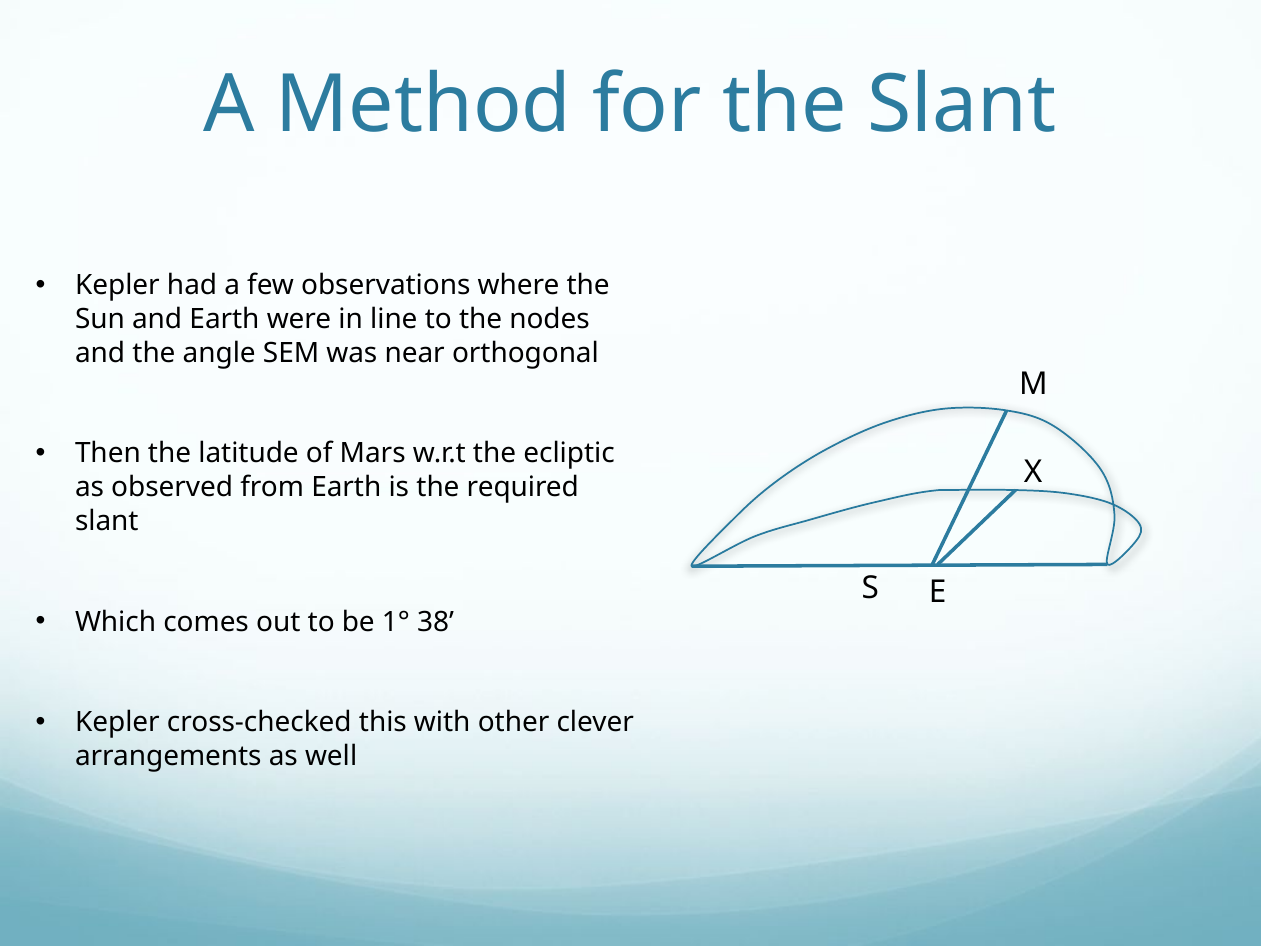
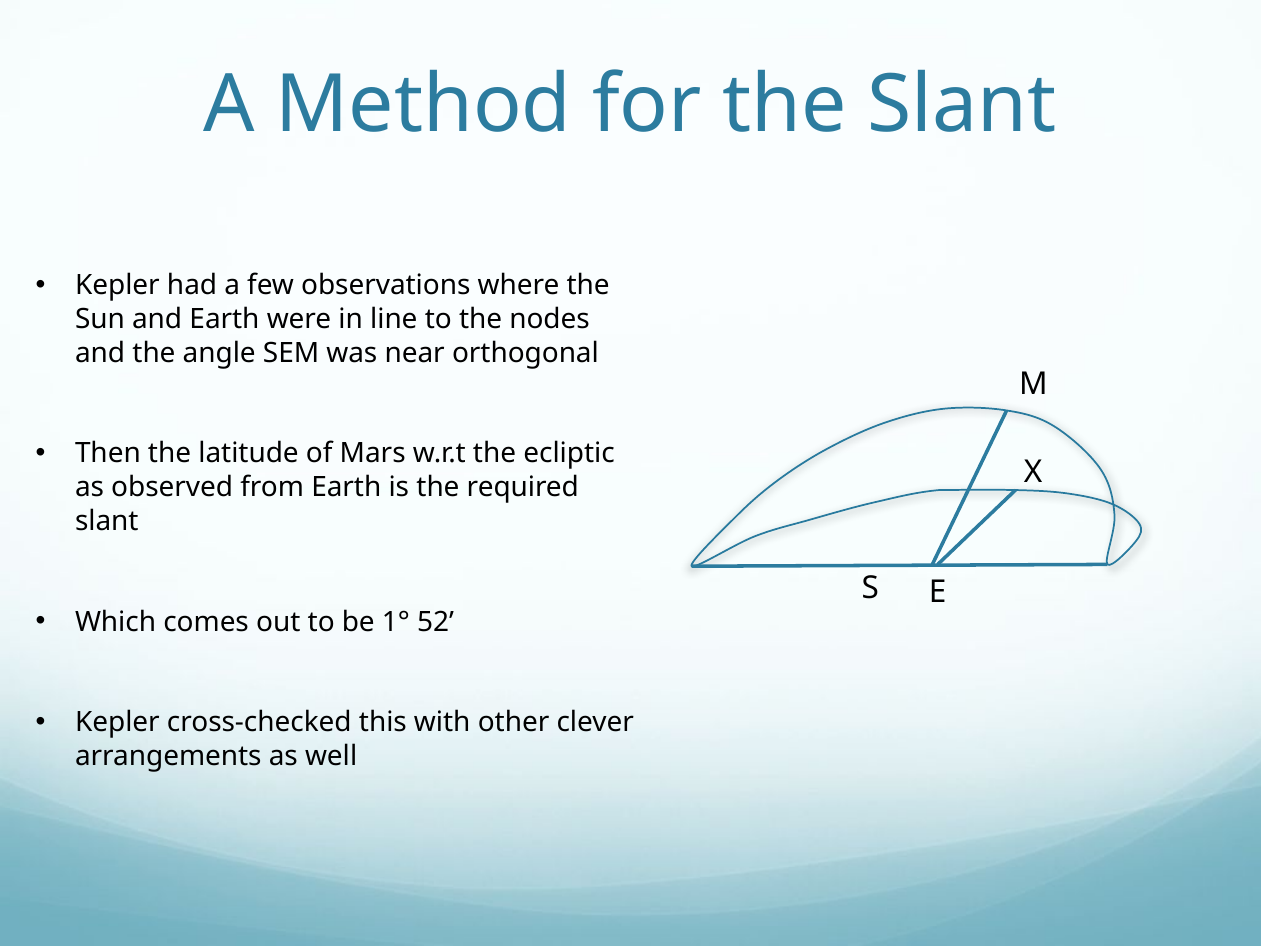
38: 38 -> 52
